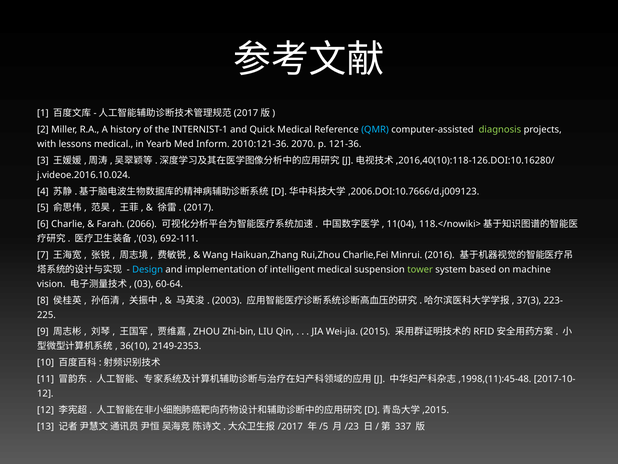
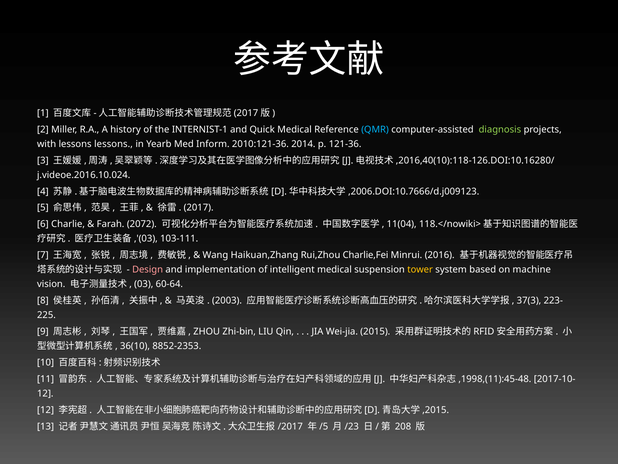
lessons medical: medical -> lessons
2070: 2070 -> 2014
2066: 2066 -> 2072
692-111: 692-111 -> 103-111
Design colour: light blue -> pink
tower colour: light green -> yellow
2149-2353: 2149-2353 -> 8852-2353
337: 337 -> 208
